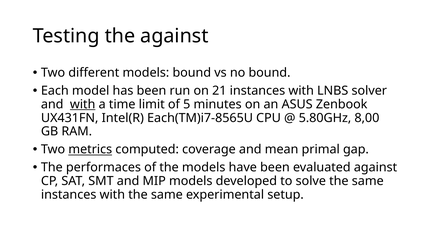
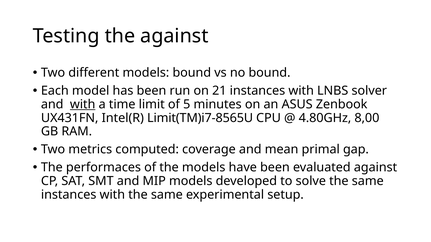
Each(TM)i7-8565U: Each(TM)i7-8565U -> Limit(TM)i7-8565U
5.80GHz: 5.80GHz -> 4.80GHz
metrics underline: present -> none
